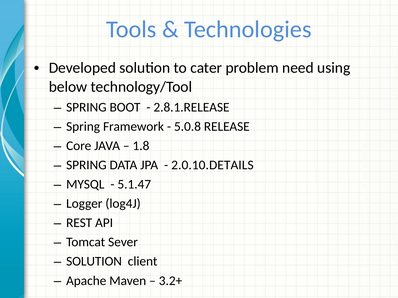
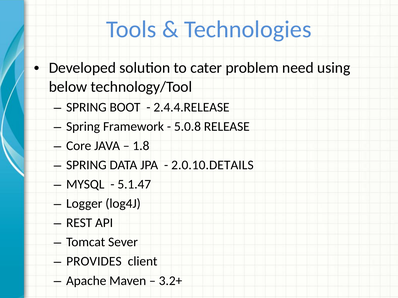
2.8.1.RELEASE: 2.8.1.RELEASE -> 2.4.4.RELEASE
SOLUTION at (94, 262): SOLUTION -> PROVIDES
